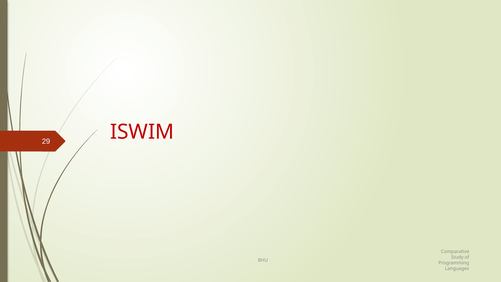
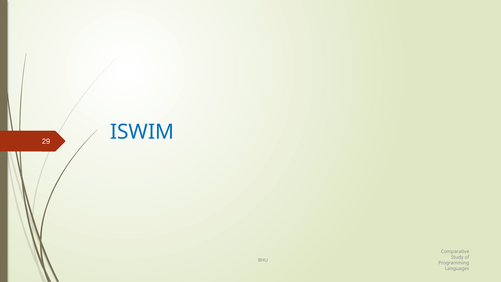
ISWIM colour: red -> blue
